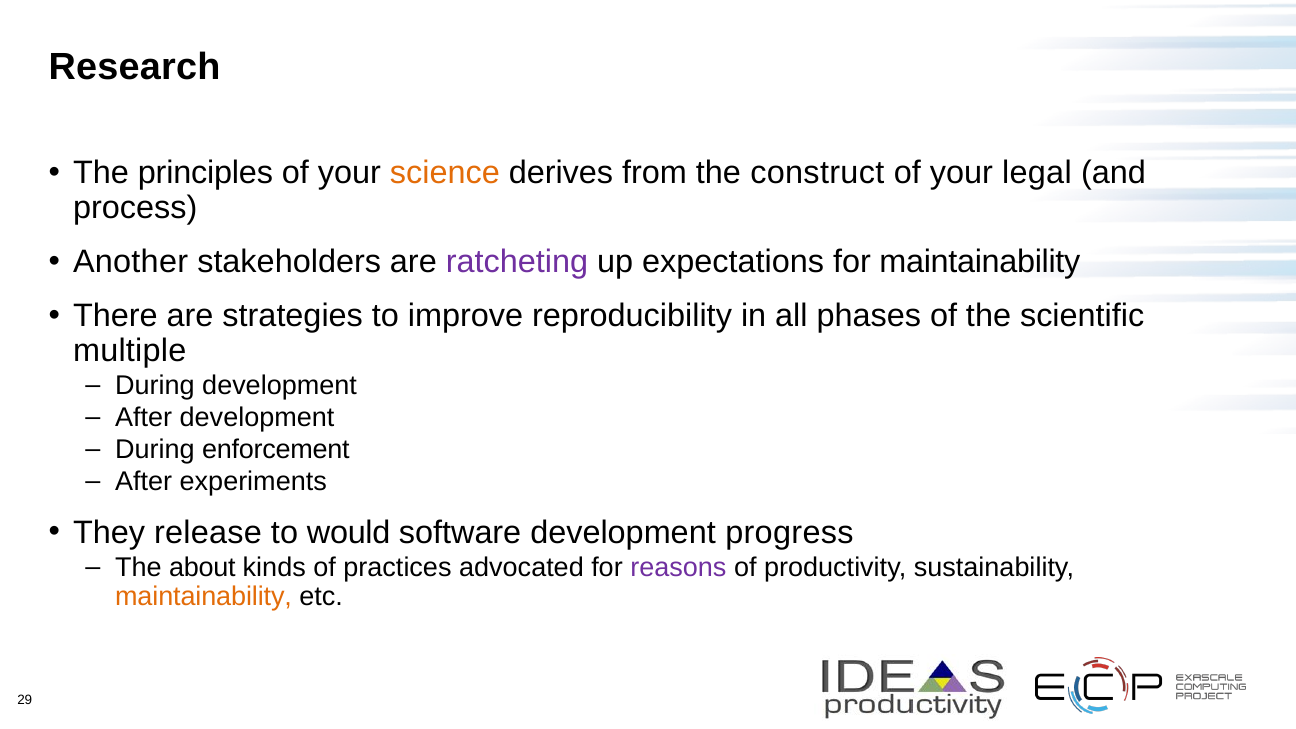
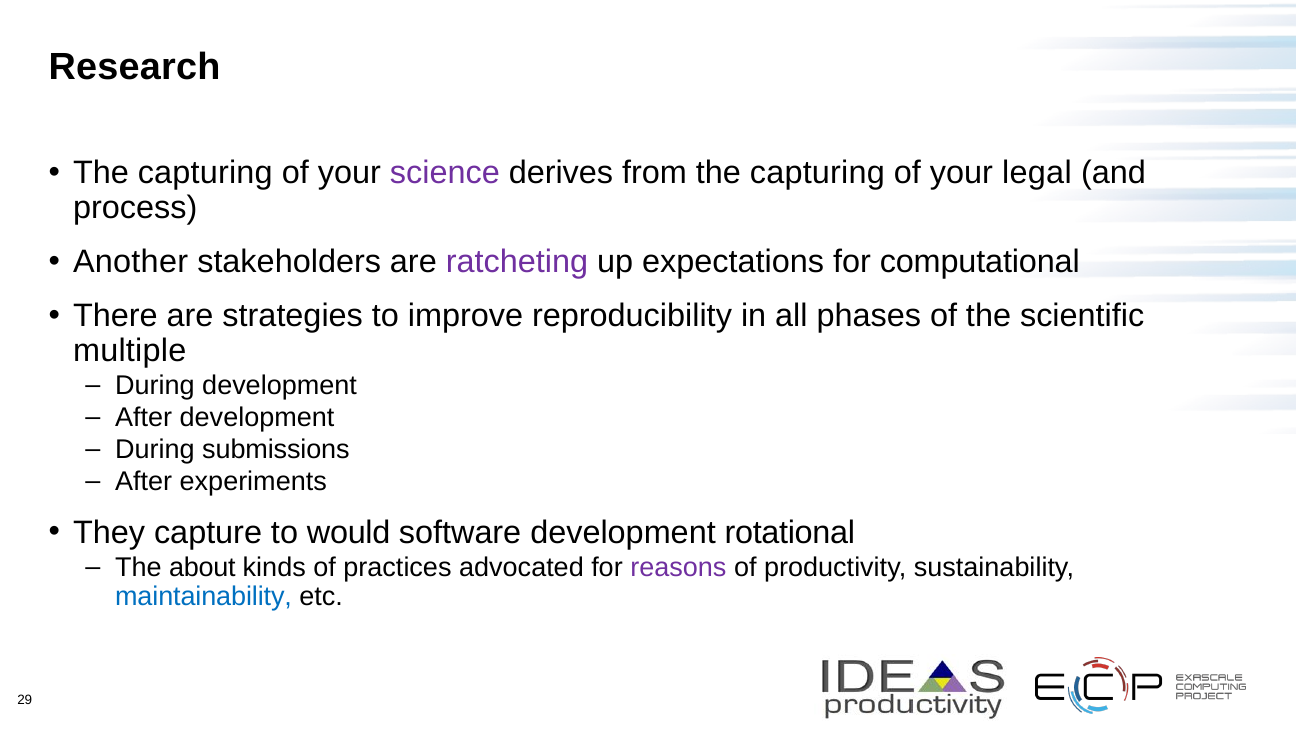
principles at (205, 173): principles -> capturing
science colour: orange -> purple
from the construct: construct -> capturing
for maintainability: maintainability -> computational
enforcement: enforcement -> submissions
release: release -> capture
progress: progress -> rotational
maintainability at (204, 597) colour: orange -> blue
